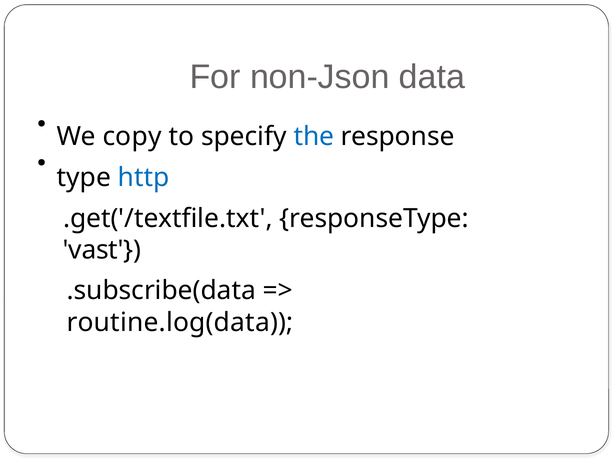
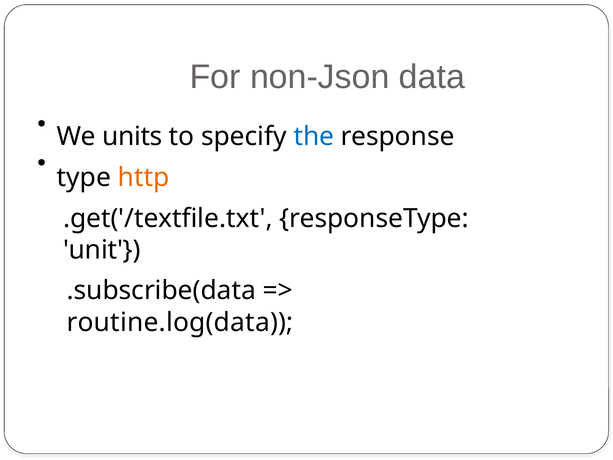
copy: copy -> units
http colour: blue -> orange
vast: vast -> unit
